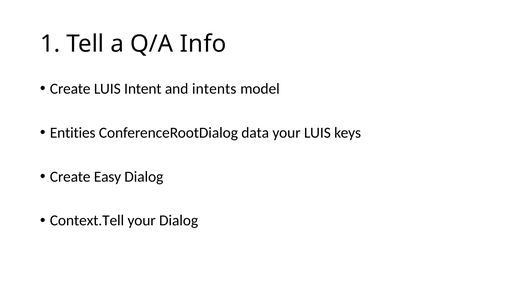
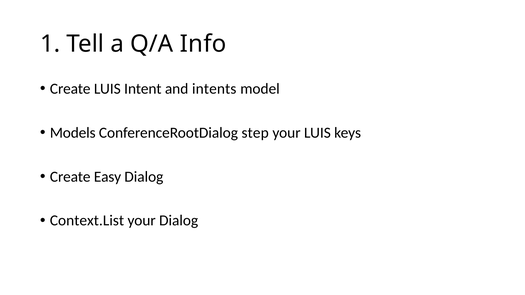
Entities: Entities -> Models
data: data -> step
Context.Tell: Context.Tell -> Context.List
